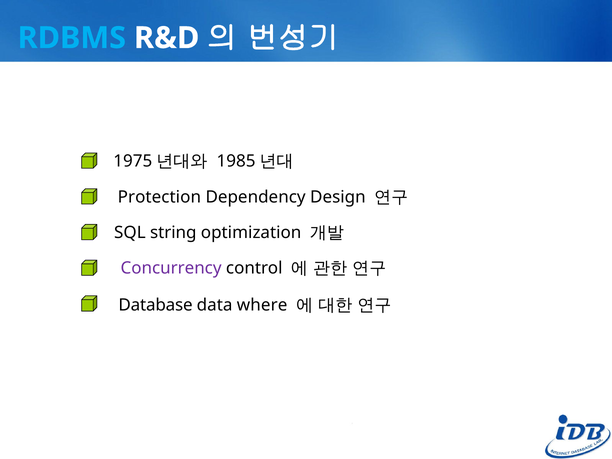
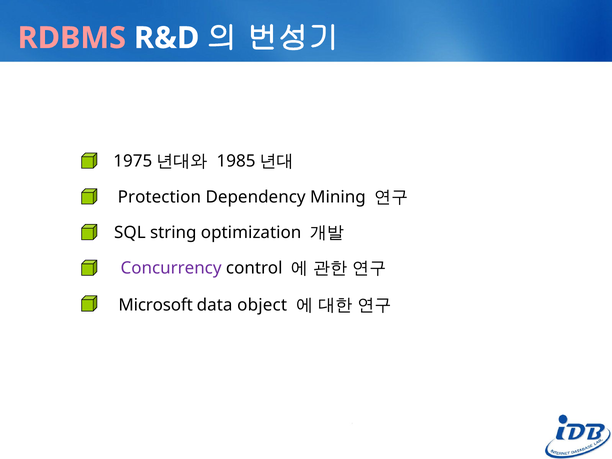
RDBMS colour: light blue -> pink
Design: Design -> Mining
Database: Database -> Microsoft
where: where -> object
